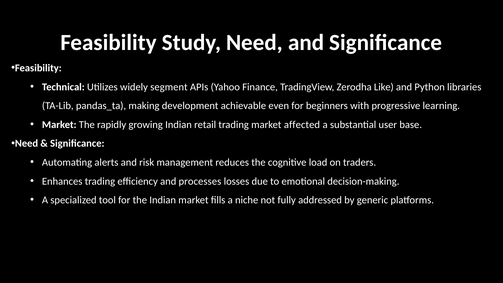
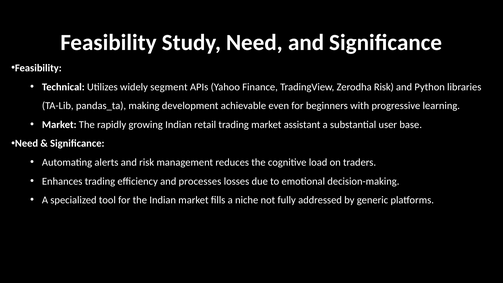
Zerodha Like: Like -> Risk
affected: affected -> assistant
